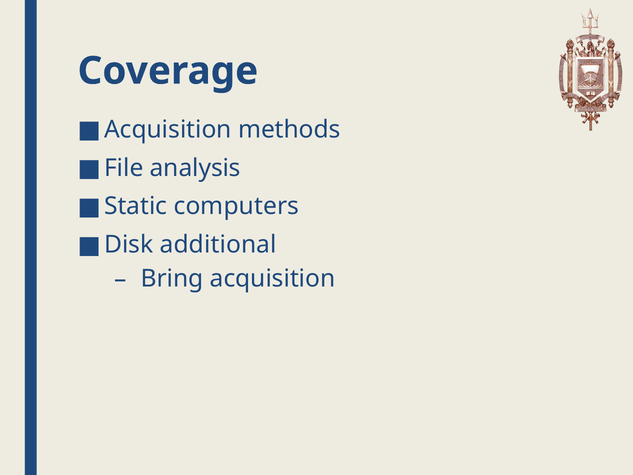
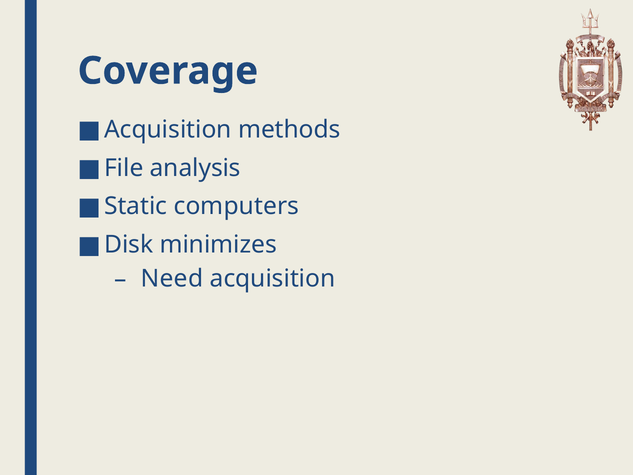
additional: additional -> minimizes
Bring: Bring -> Need
